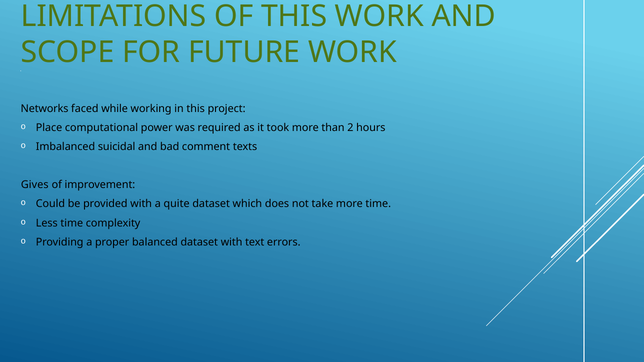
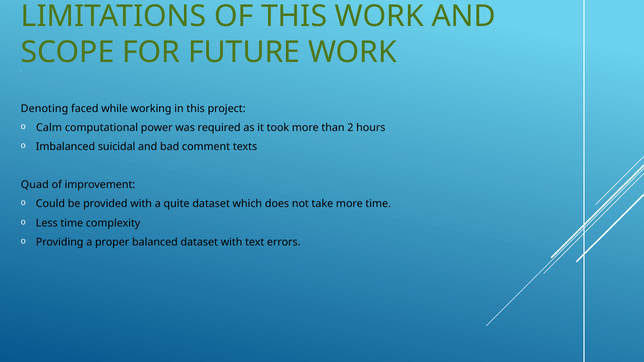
Networks: Networks -> Denoting
Place: Place -> Calm
Gives: Gives -> Quad
